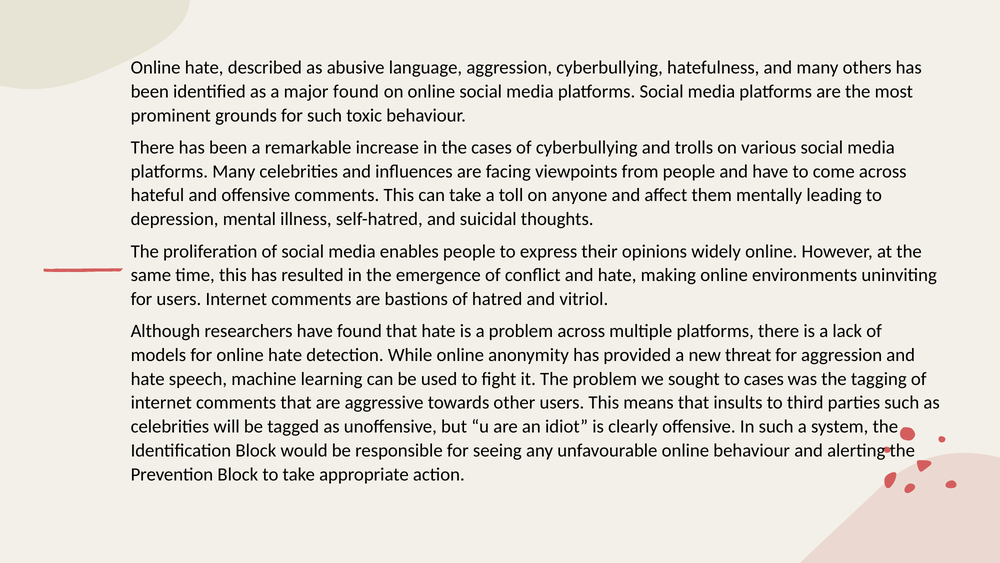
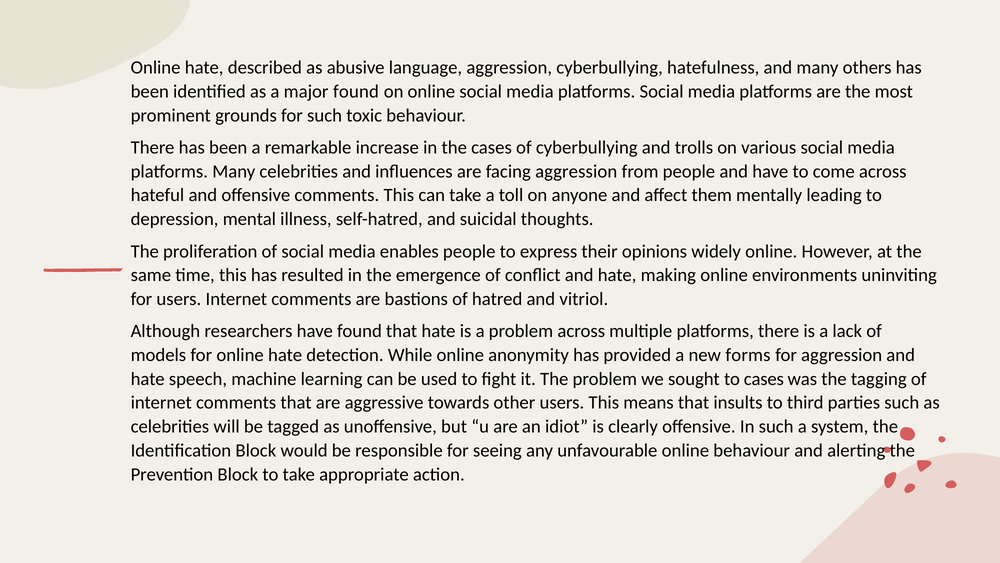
facing viewpoints: viewpoints -> aggression
threat: threat -> forms
